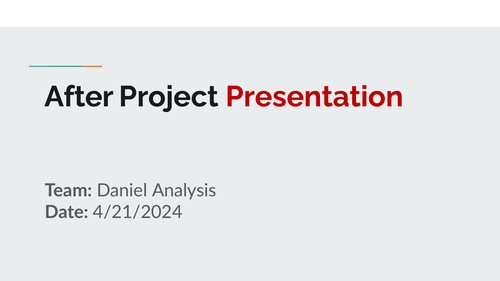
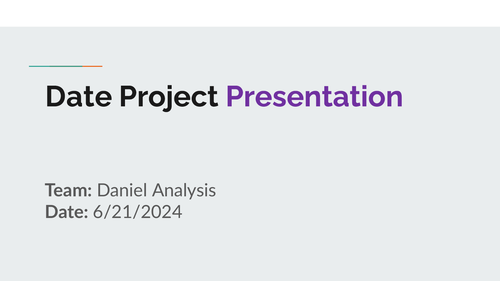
After at (79, 97): After -> Date
Presentation colour: red -> purple
4/21/2024: 4/21/2024 -> 6/21/2024
